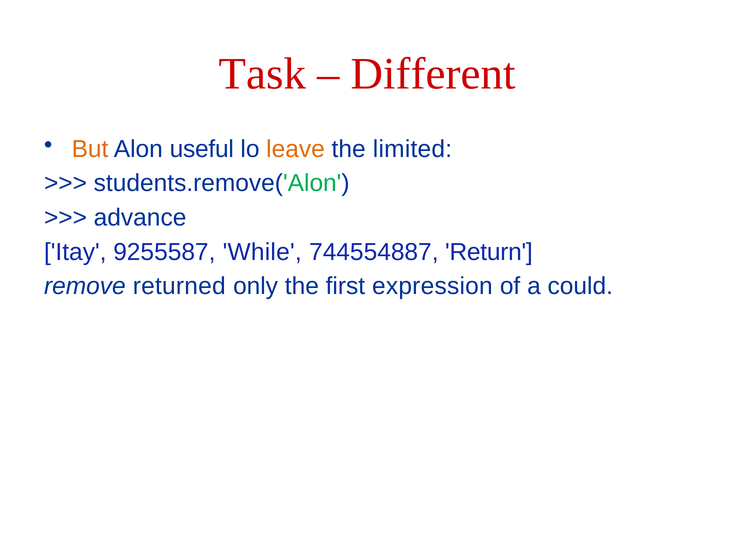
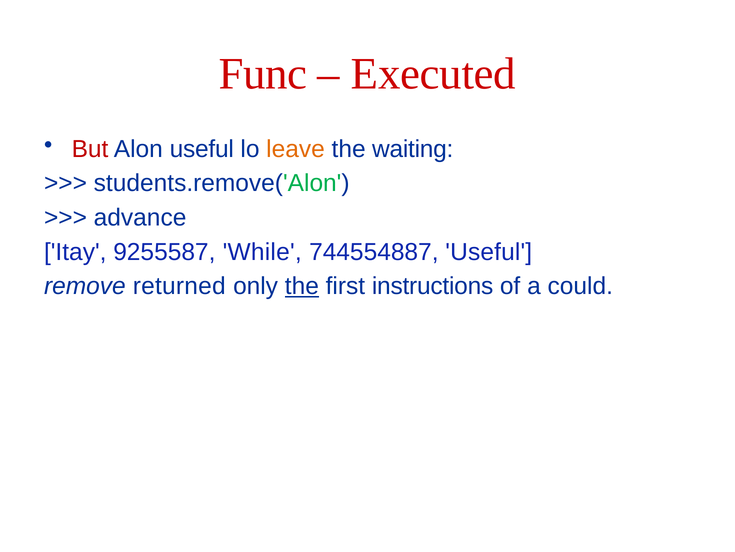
Task: Task -> Func
Different: Different -> Executed
But colour: orange -> red
limited: limited -> waiting
744554887 Return: Return -> Useful
the at (302, 286) underline: none -> present
expression: expression -> instructions
